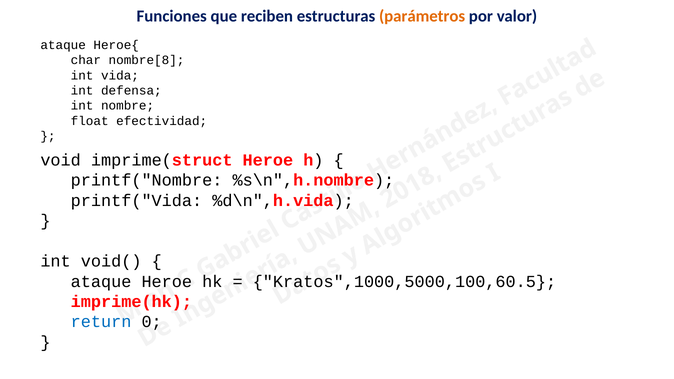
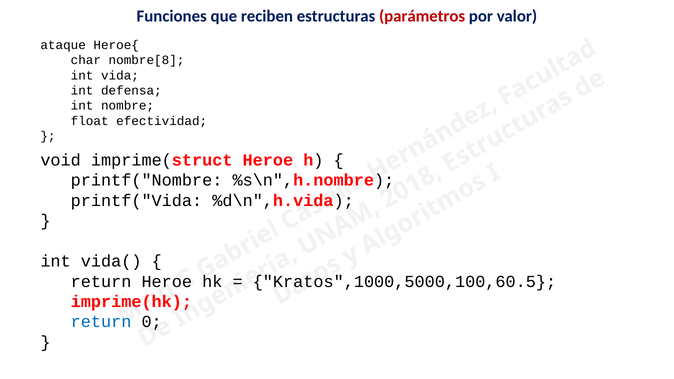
parámetros colour: orange -> red
void(: void( -> vida(
ataque at (101, 282): ataque -> return
